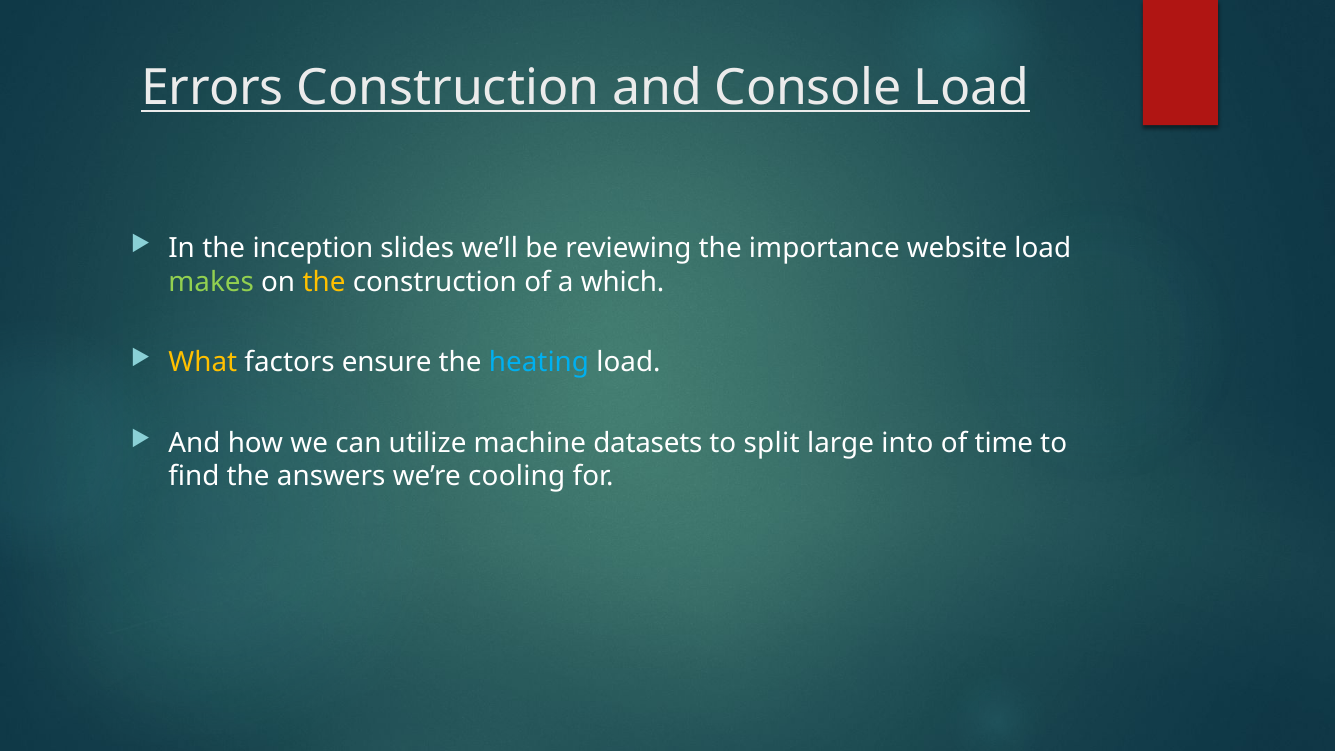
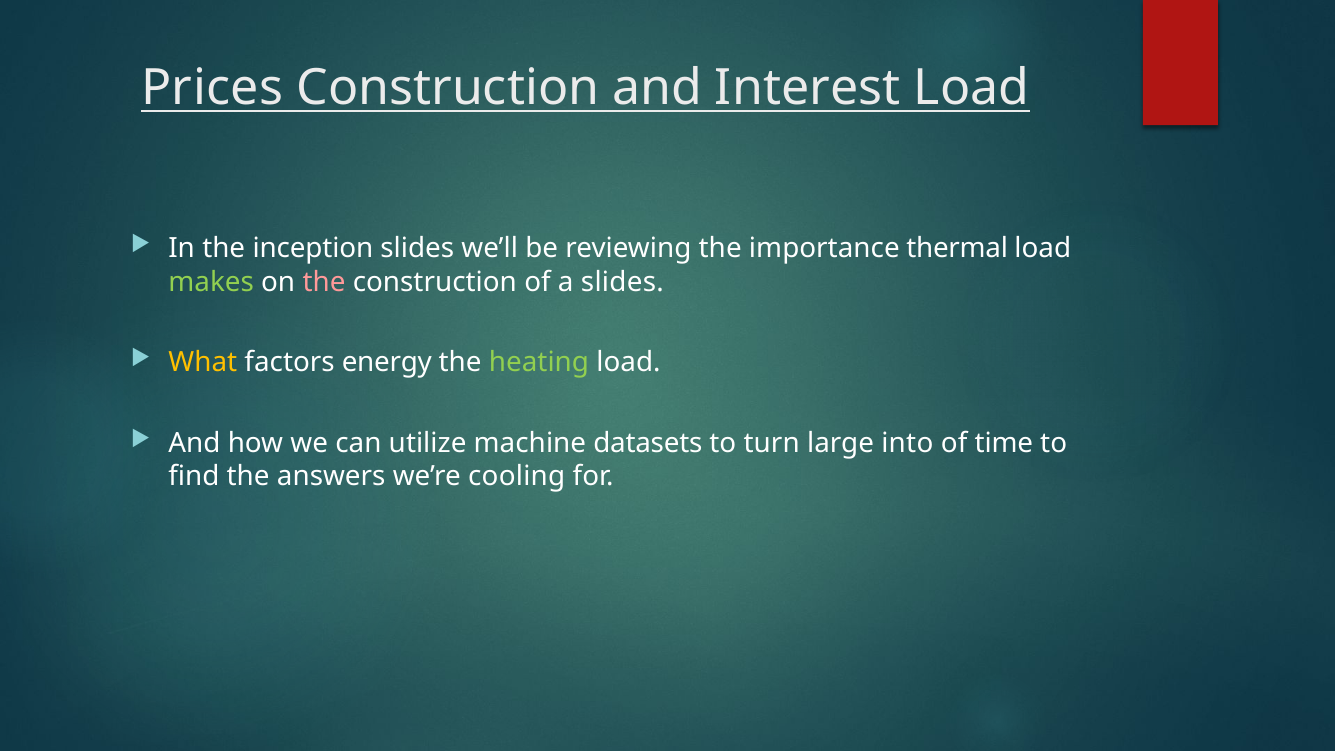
Errors: Errors -> Prices
Console: Console -> Interest
website: website -> thermal
the at (324, 282) colour: yellow -> pink
a which: which -> slides
ensure: ensure -> energy
heating colour: light blue -> light green
split: split -> turn
